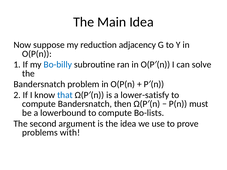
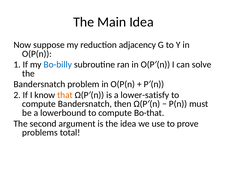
that colour: blue -> orange
Bo-lists: Bo-lists -> Bo-that
with: with -> total
